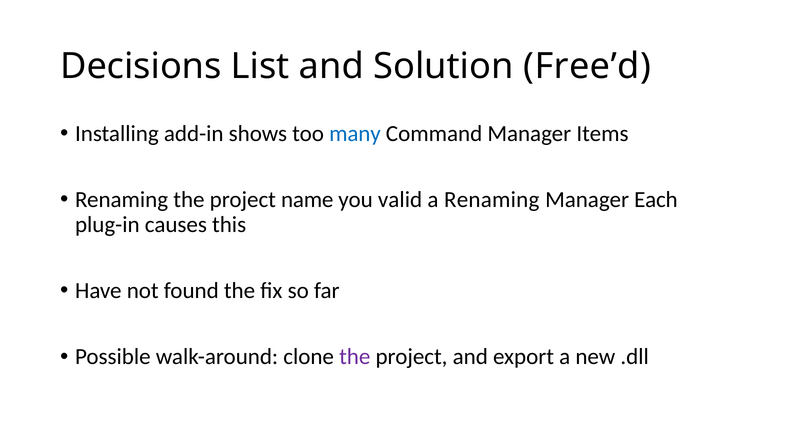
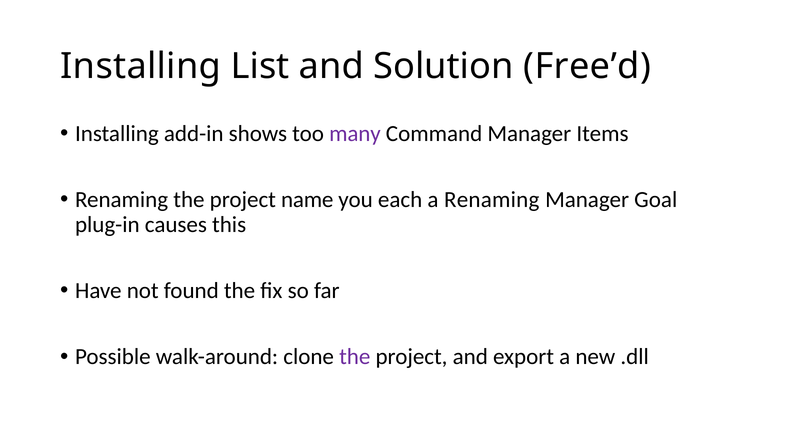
Decisions at (141, 66): Decisions -> Installing
many colour: blue -> purple
valid: valid -> each
Each: Each -> Goal
